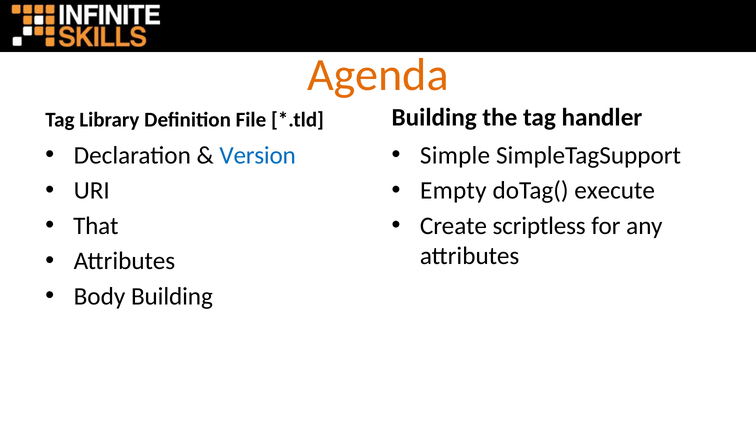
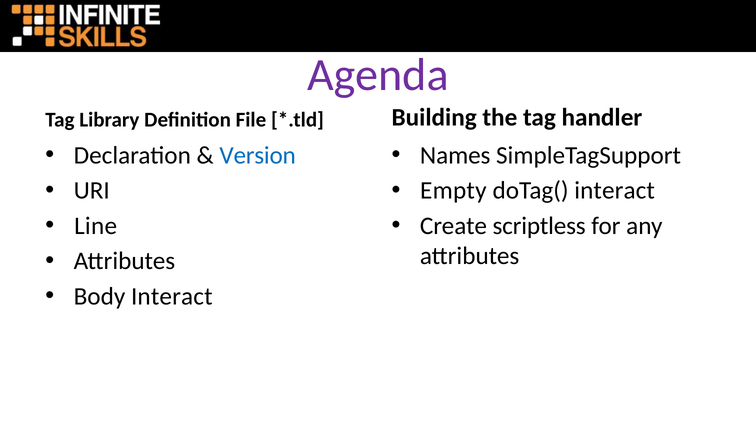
Agenda colour: orange -> purple
Simple: Simple -> Names
doTag( execute: execute -> interact
That: That -> Line
Body Building: Building -> Interact
